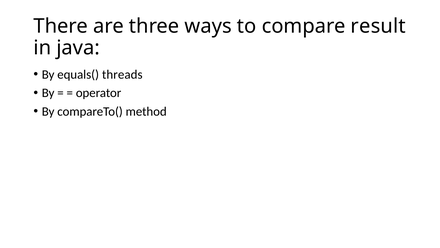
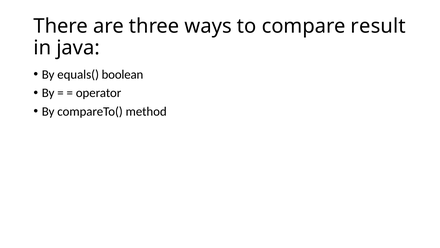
threads: threads -> boolean
